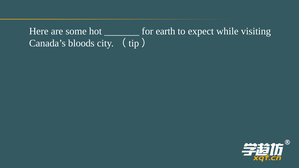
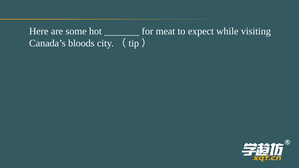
earth: earth -> meat
